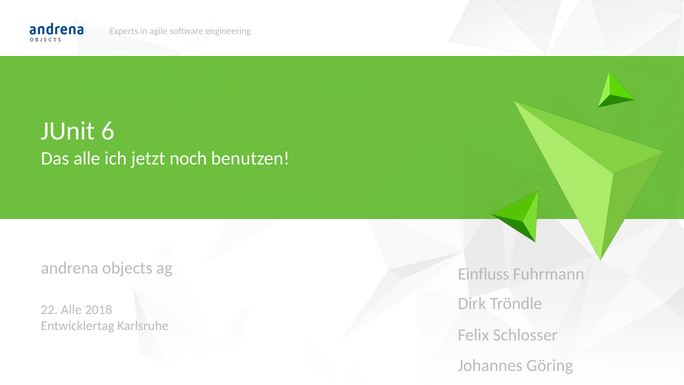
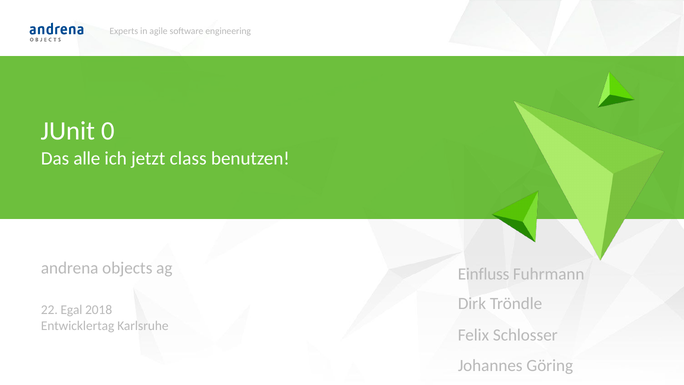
6: 6 -> 0
noch: noch -> class
22 Alle: Alle -> Egal
